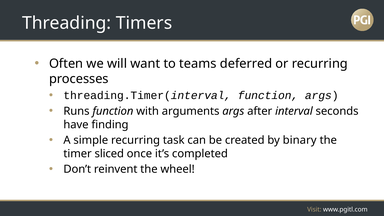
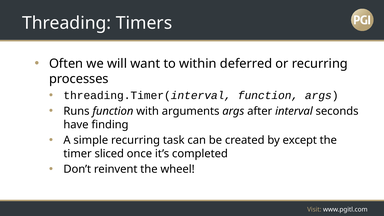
teams: teams -> within
binary: binary -> except
